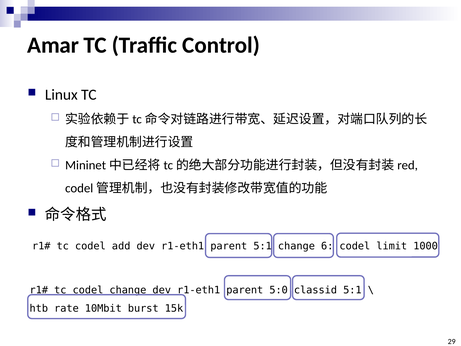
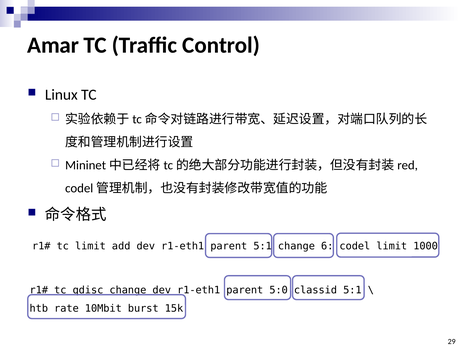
codel at (90, 246): codel -> limit
codel at (88, 290): codel -> qdisc
